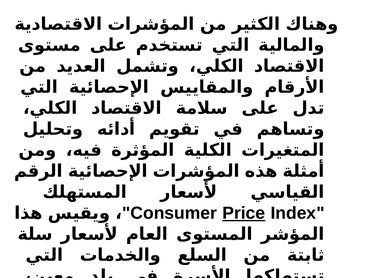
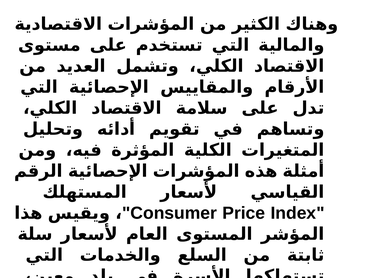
Price underline: present -> none
